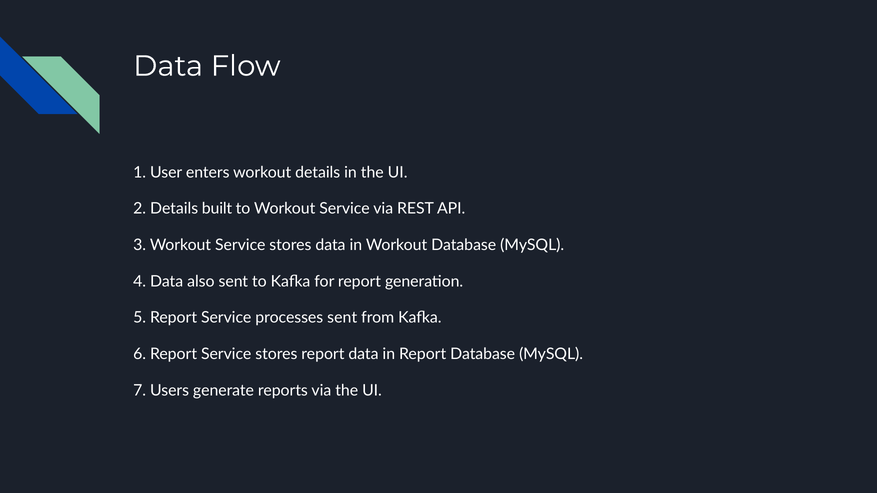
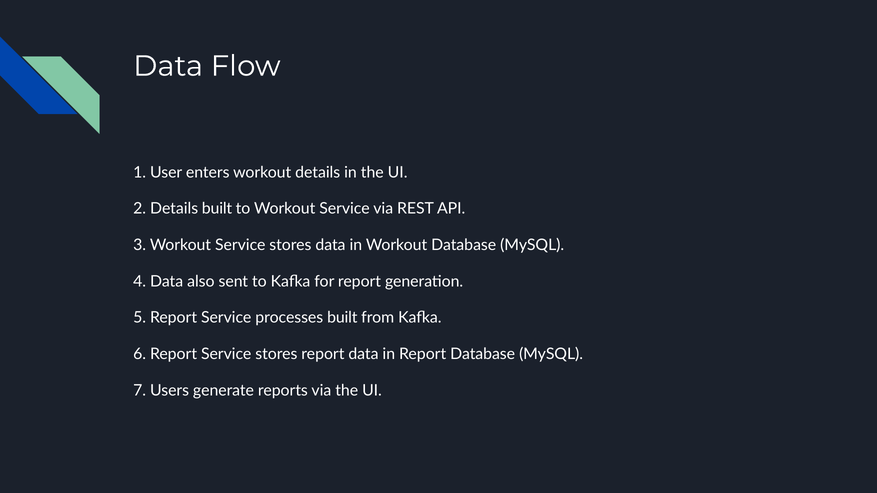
processes sent: sent -> built
